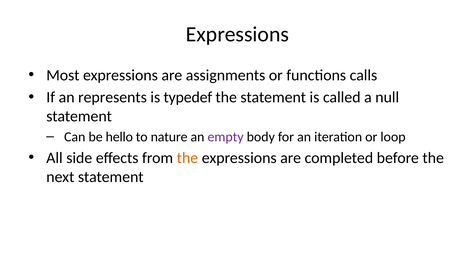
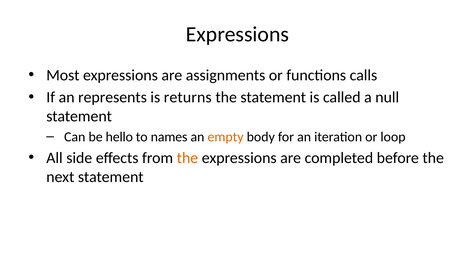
typedef: typedef -> returns
nature: nature -> names
empty colour: purple -> orange
